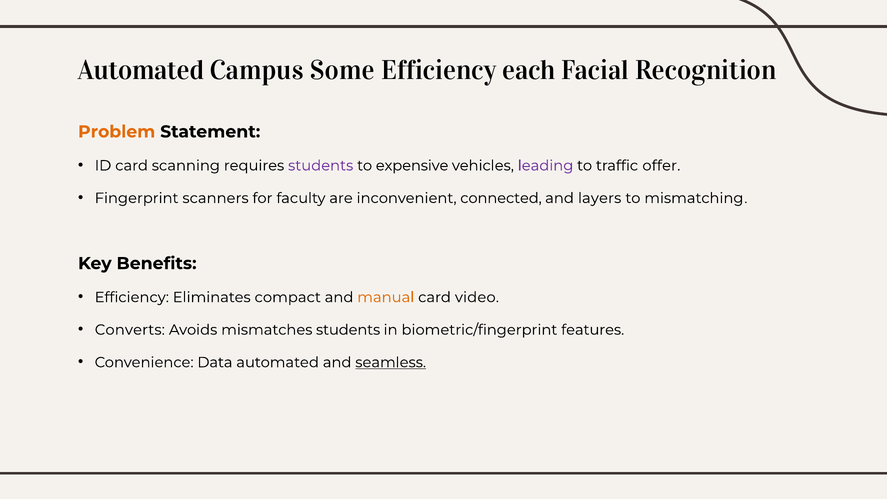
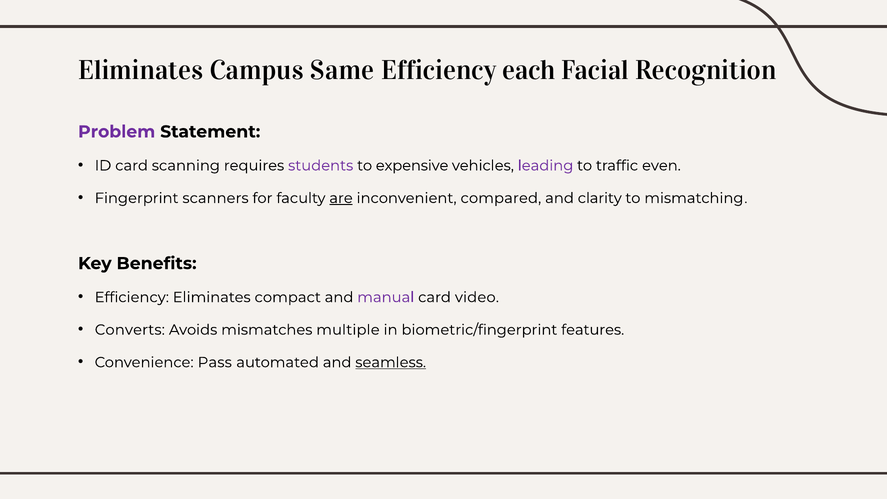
Automated at (141, 70): Automated -> Eliminates
Some: Some -> Same
Problem colour: orange -> purple
offer: offer -> even
are underline: none -> present
connected: connected -> compared
layers: layers -> clarity
manual colour: orange -> purple
mismatches students: students -> multiple
Data: Data -> Pass
